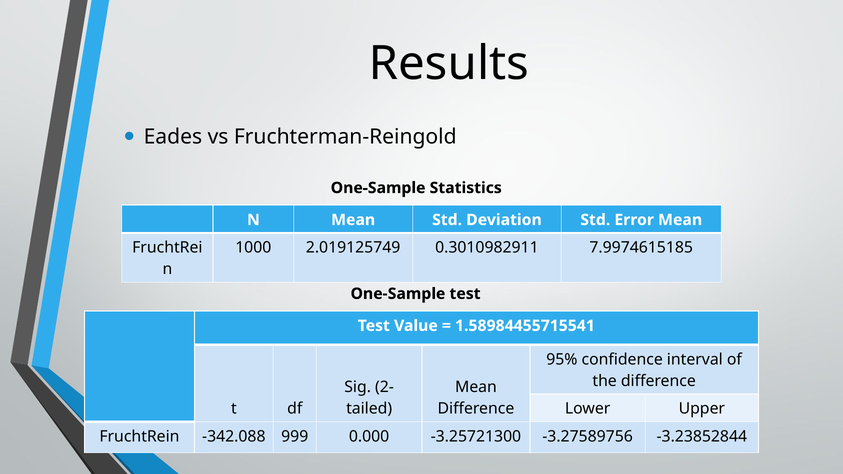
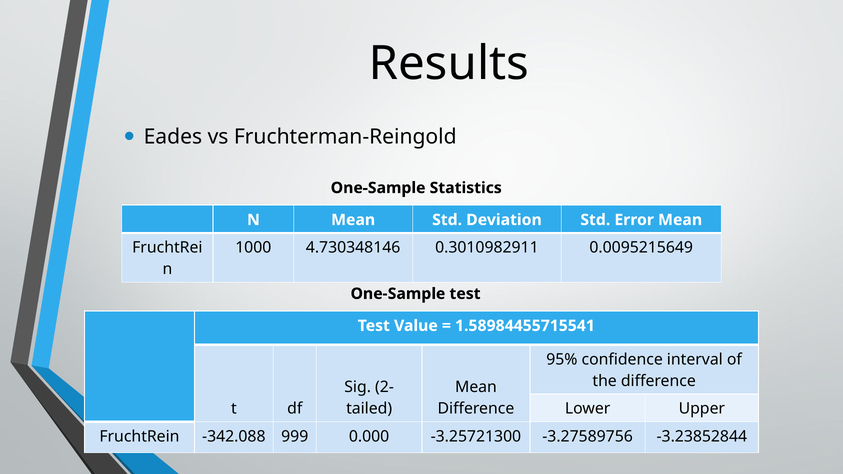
2.019125749: 2.019125749 -> 4.730348146
7.9974615185: 7.9974615185 -> 0.0095215649
